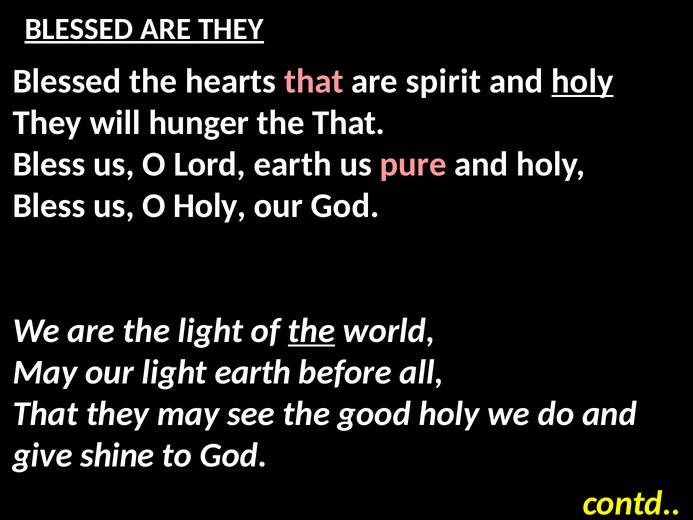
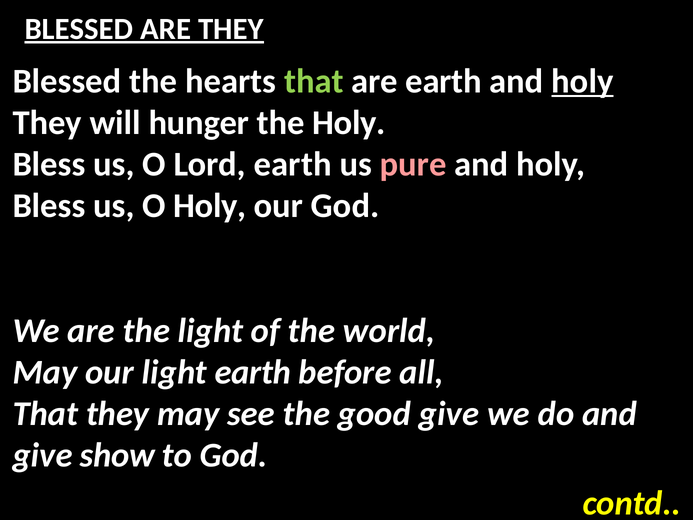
that at (314, 81) colour: pink -> light green
are spirit: spirit -> earth
the That: That -> Holy
the at (312, 331) underline: present -> none
good holy: holy -> give
shine: shine -> show
